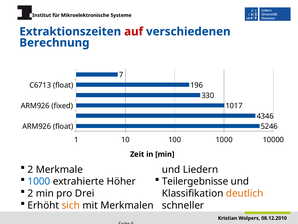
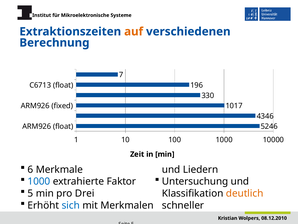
auf colour: red -> orange
2 at (30, 169): 2 -> 6
Höher: Höher -> Faktor
Teilergebnisse: Teilergebnisse -> Untersuchung
2 at (30, 193): 2 -> 5
sich colour: orange -> blue
